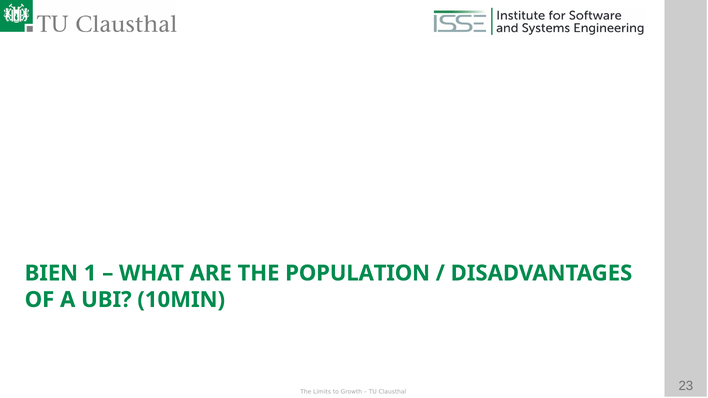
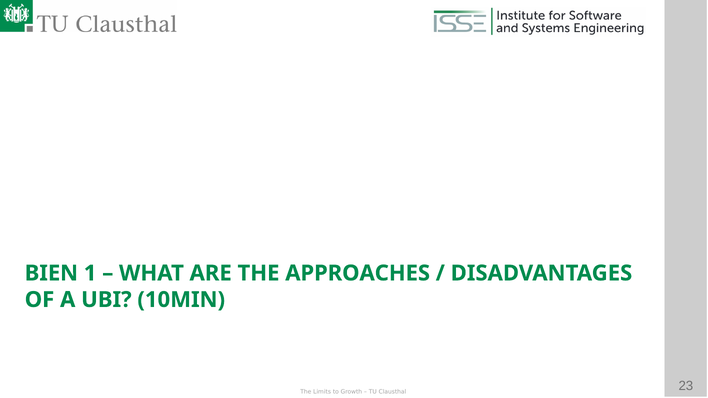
POPULATION: POPULATION -> APPROACHES
